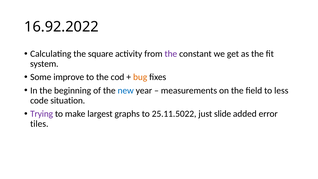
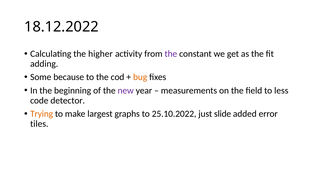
16.92.2022: 16.92.2022 -> 18.12.2022
square: square -> higher
system: system -> adding
improve: improve -> because
new colour: blue -> purple
situation: situation -> detector
Trying colour: purple -> orange
25.11.5022: 25.11.5022 -> 25.10.2022
